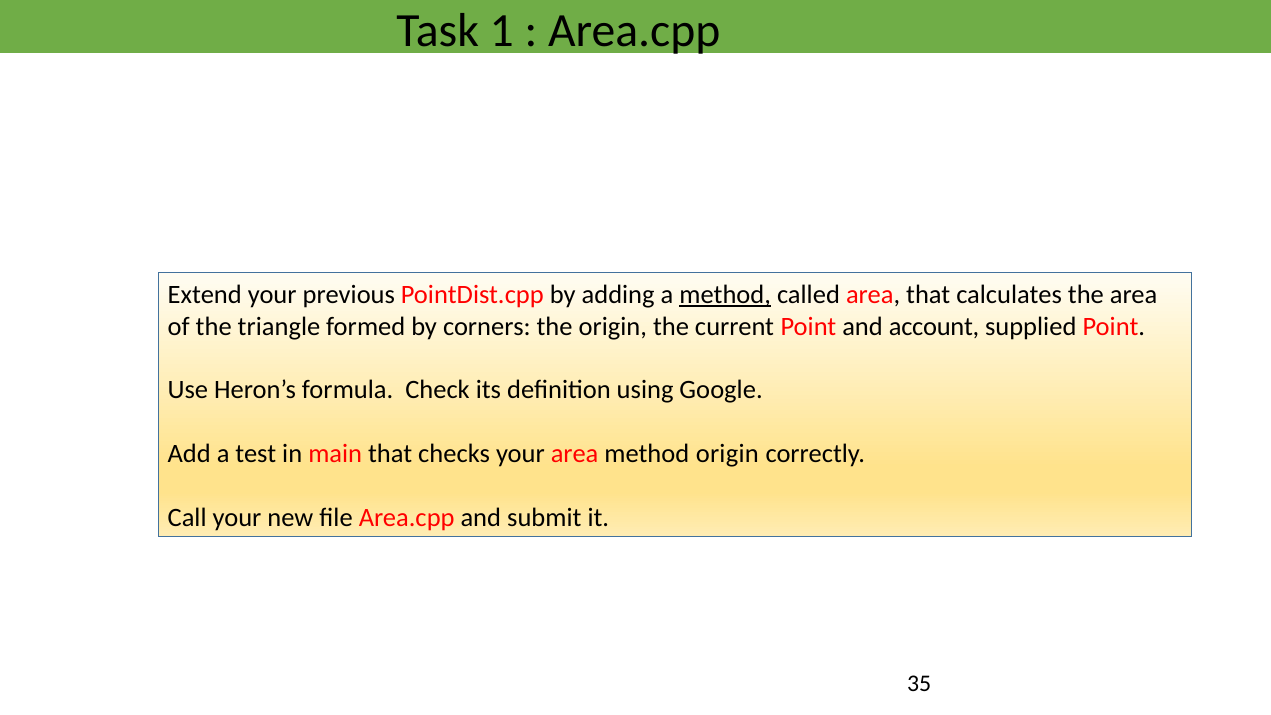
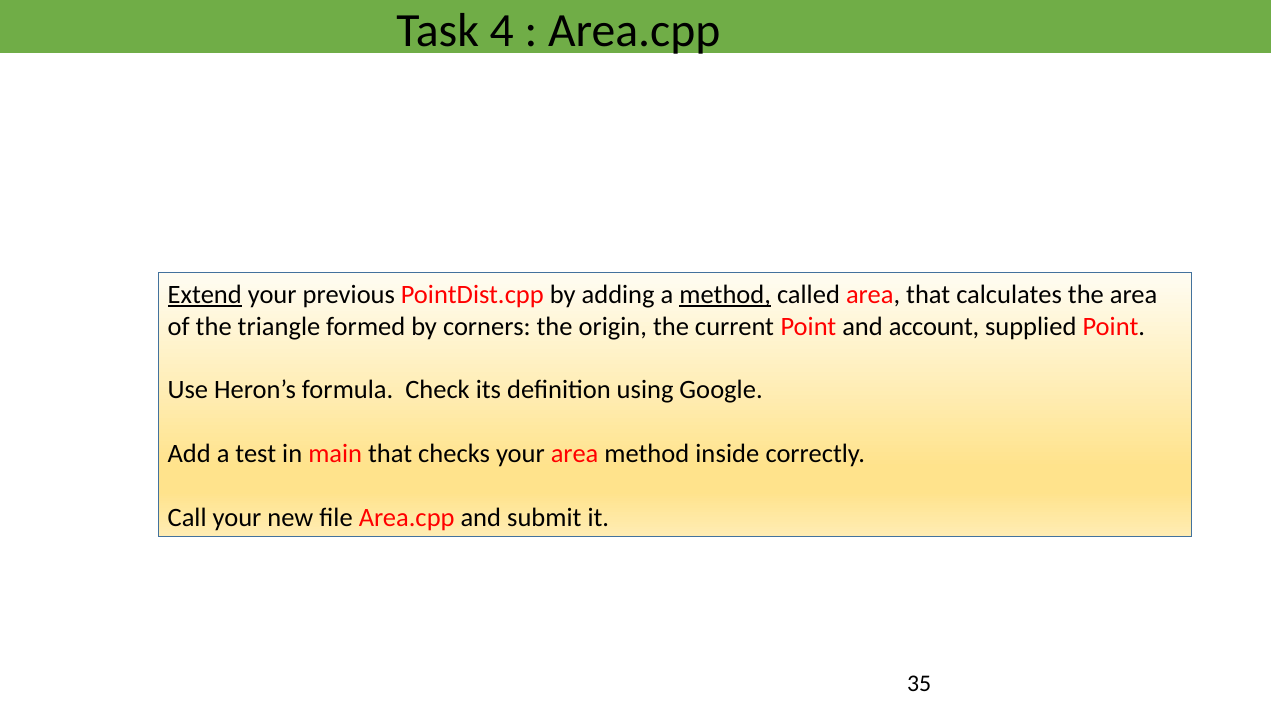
1: 1 -> 4
Extend underline: none -> present
method origin: origin -> inside
